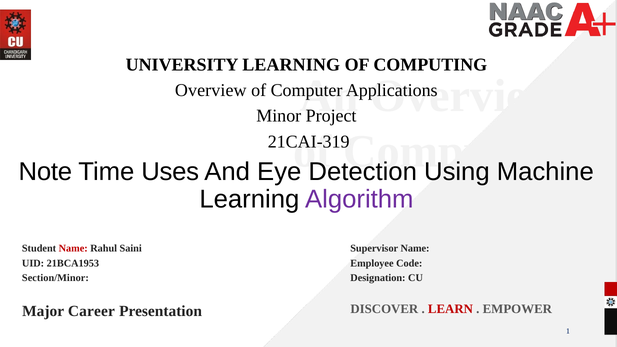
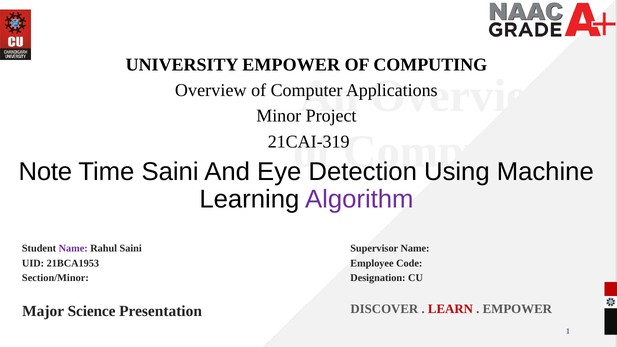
UNIVERSITY LEARNING: LEARNING -> EMPOWER
Time Uses: Uses -> Saini
Name at (73, 248) colour: red -> purple
Major Career: Career -> Science
